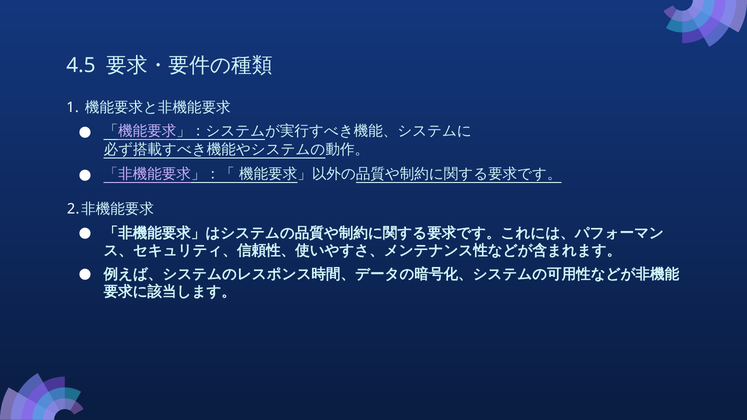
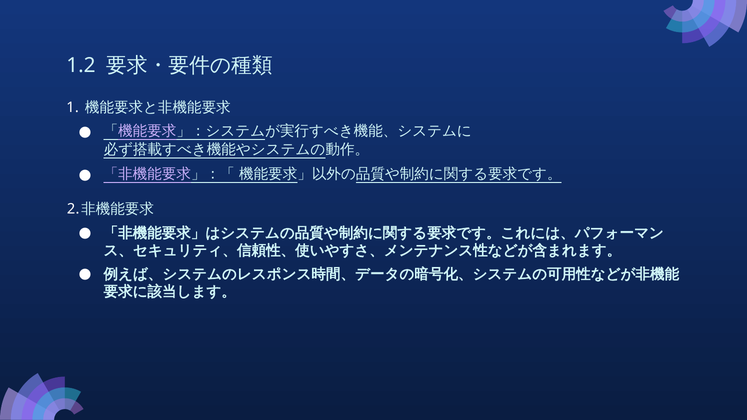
4.5: 4.5 -> 1.2
